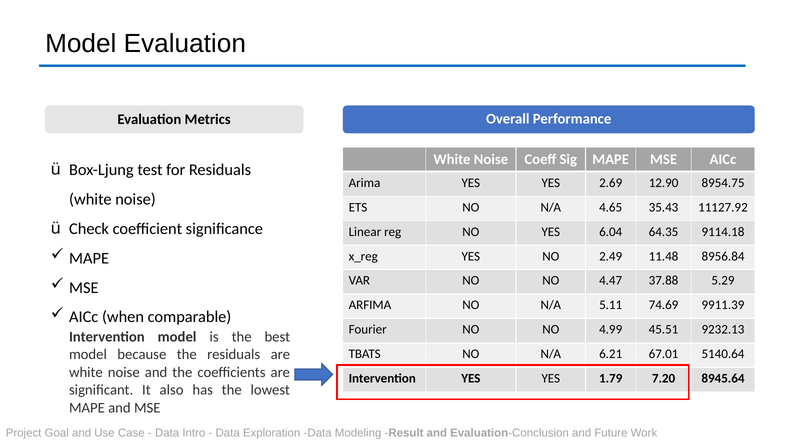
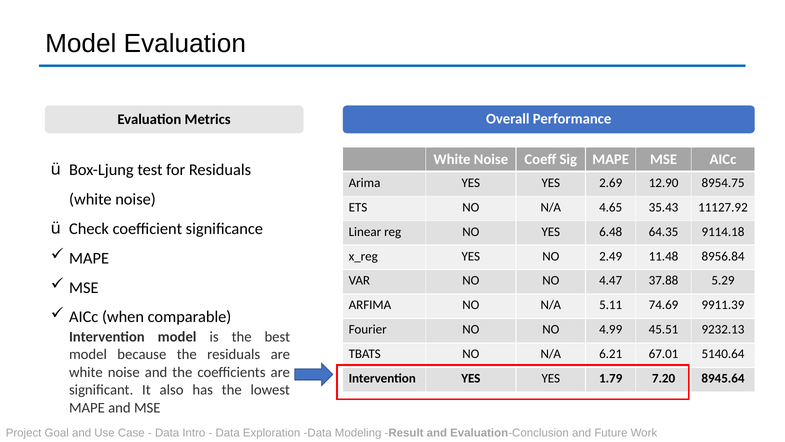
6.04: 6.04 -> 6.48
